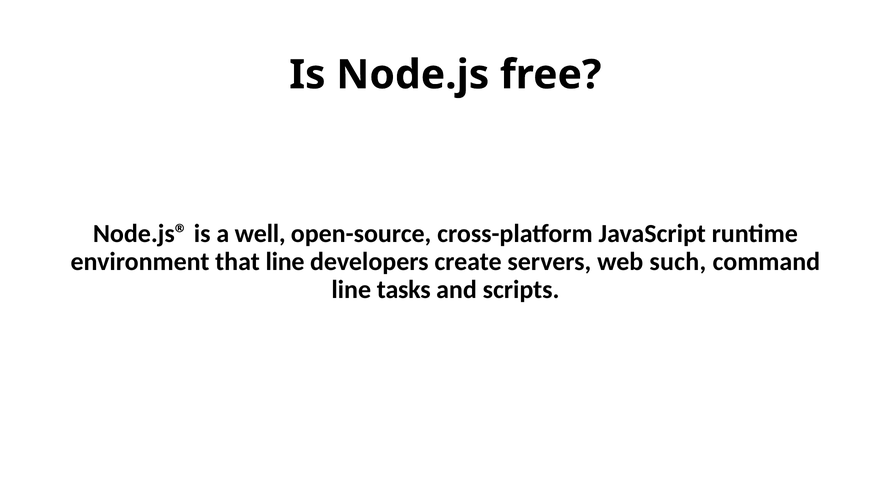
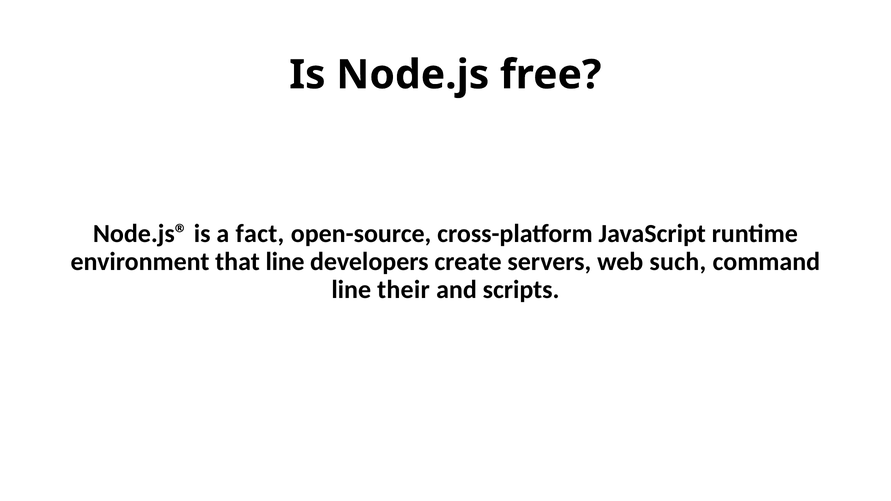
well: well -> fact
tasks: tasks -> their
